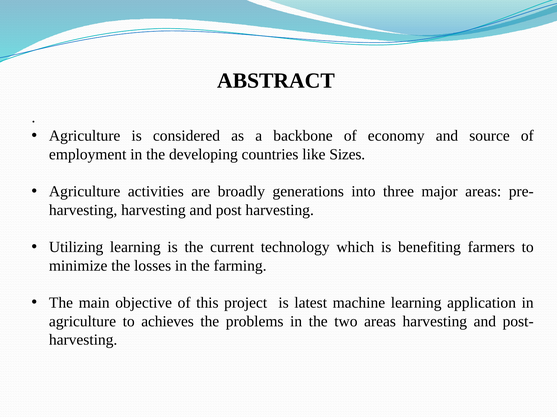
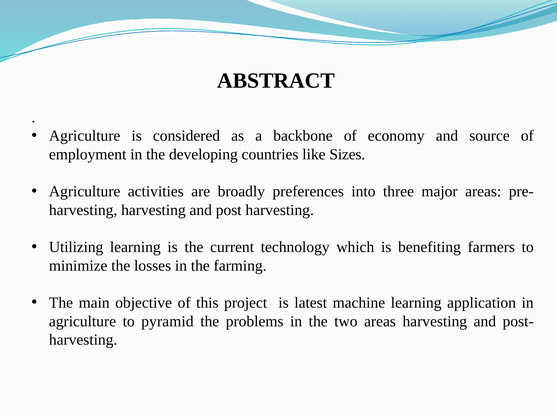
generations: generations -> preferences
achieves: achieves -> pyramid
